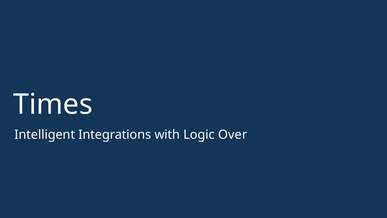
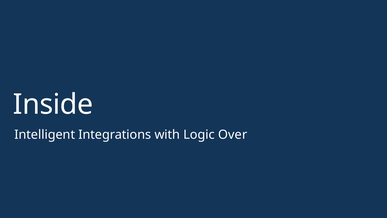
Times: Times -> Inside
